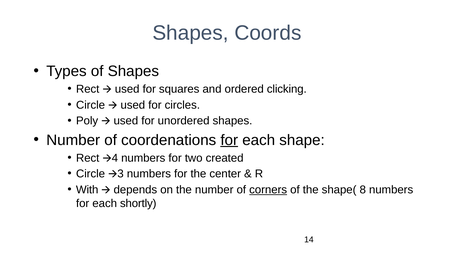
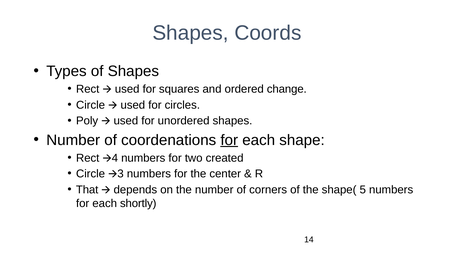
clicking: clicking -> change
With: With -> That
corners underline: present -> none
8: 8 -> 5
